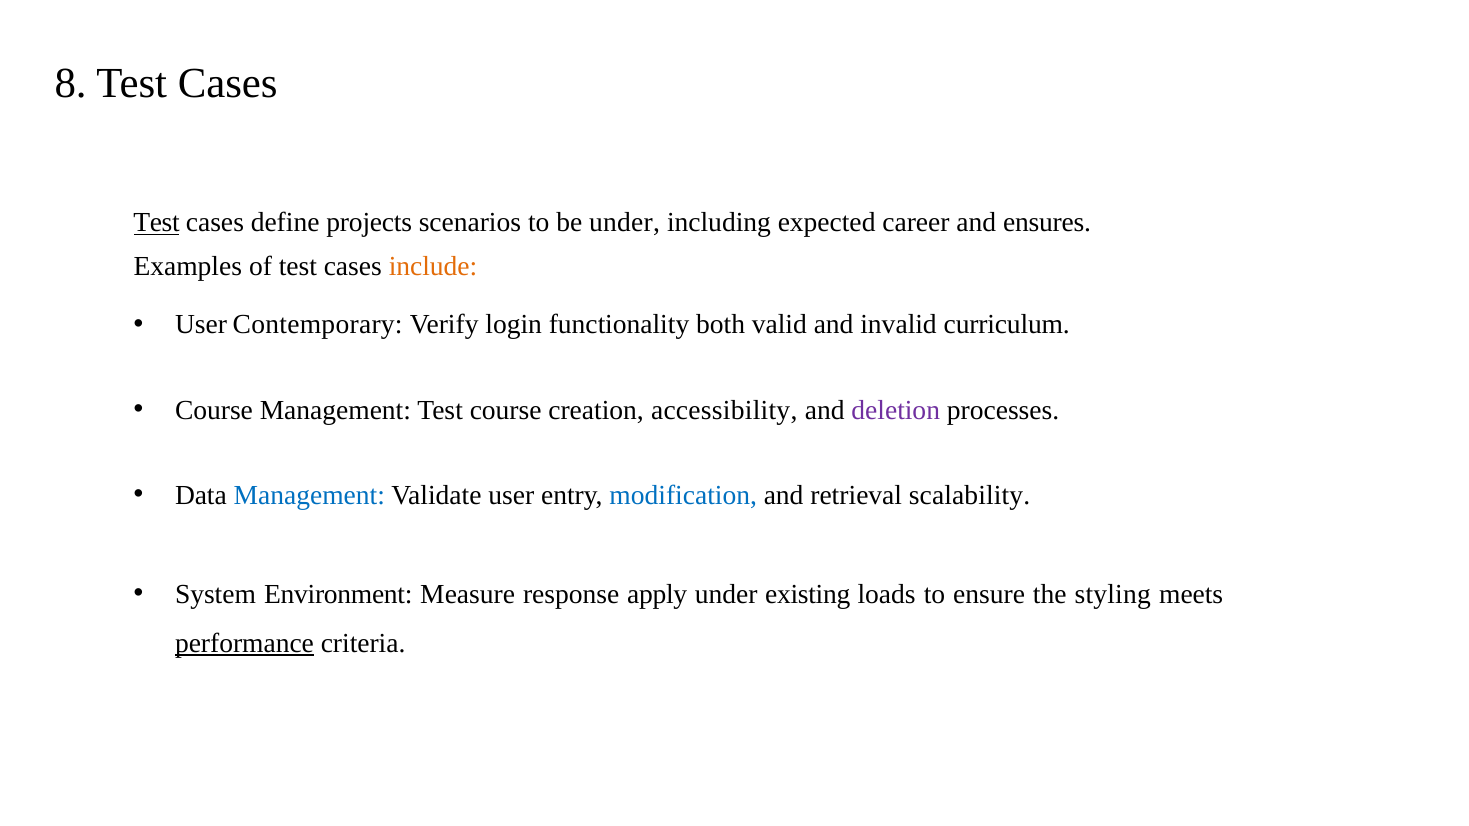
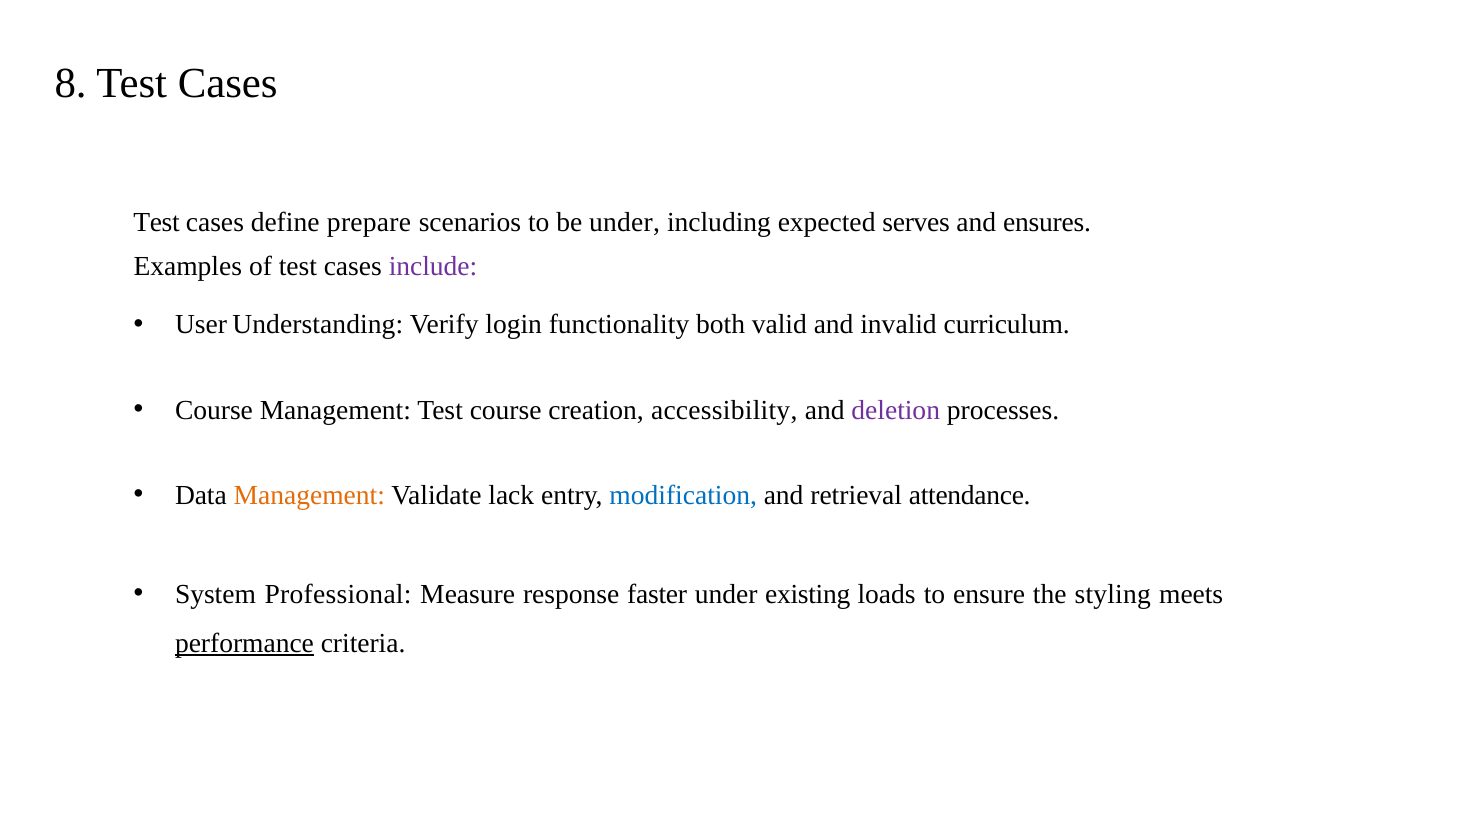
Test at (157, 223) underline: present -> none
projects: projects -> prepare
career: career -> serves
include colour: orange -> purple
Contemporary: Contemporary -> Understanding
Management at (309, 495) colour: blue -> orange
Validate user: user -> lack
scalability: scalability -> attendance
Environment: Environment -> Professional
apply: apply -> faster
